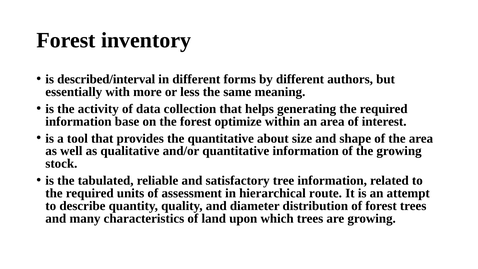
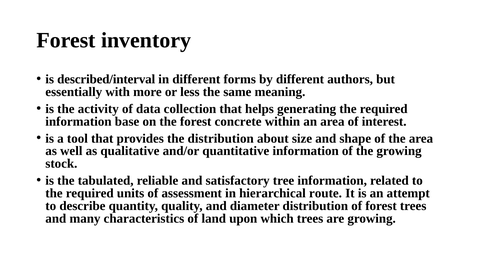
optimize: optimize -> concrete
the quantitative: quantitative -> distribution
